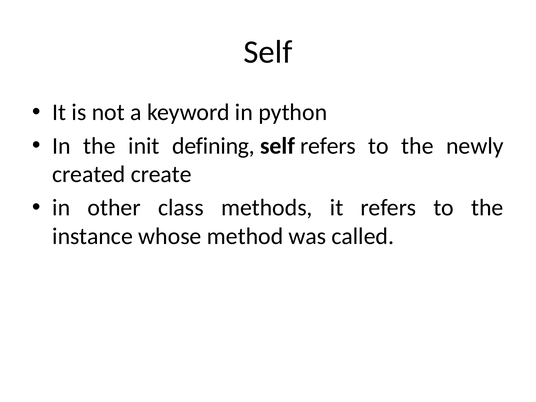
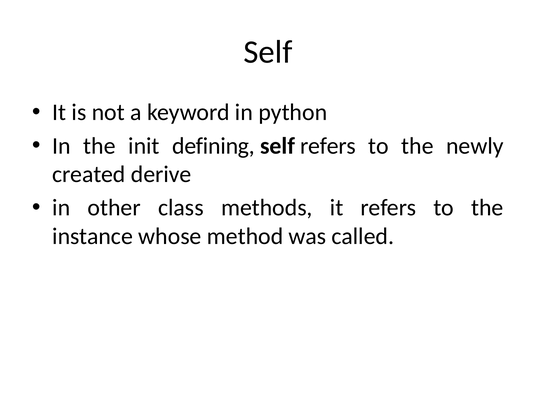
create: create -> derive
